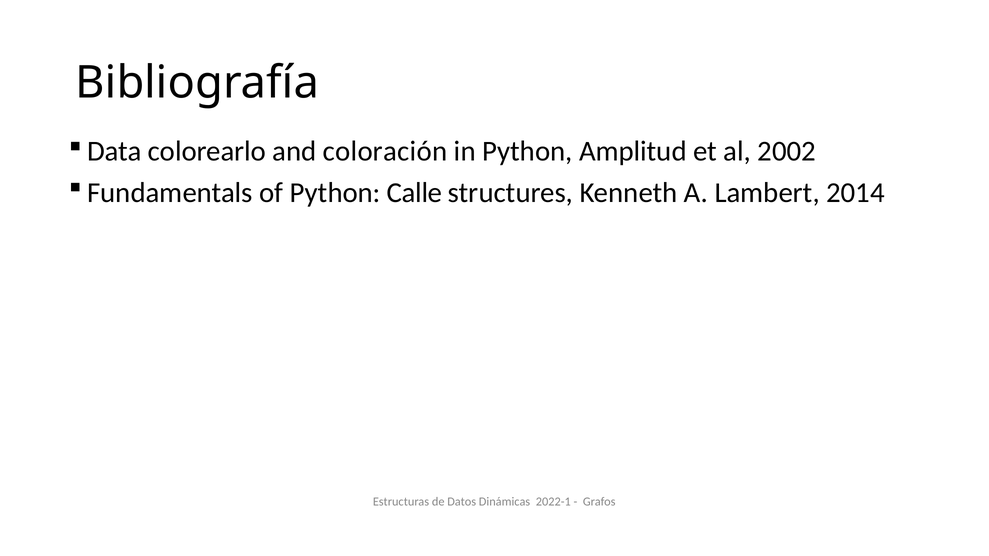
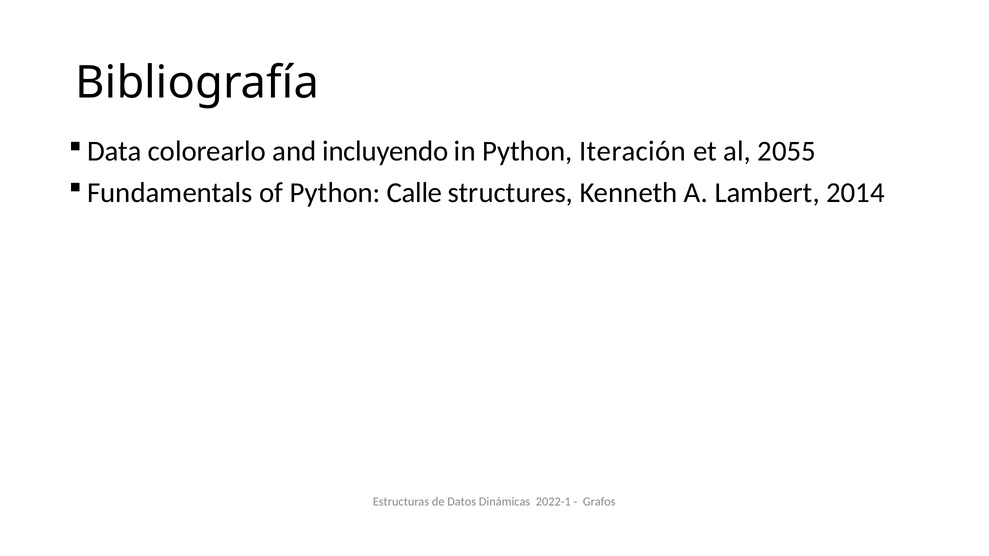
coloración: coloración -> incluyendo
Amplitud: Amplitud -> Iteración
2002: 2002 -> 2055
